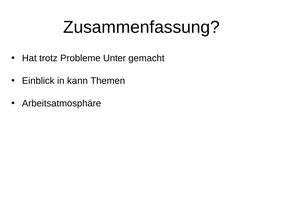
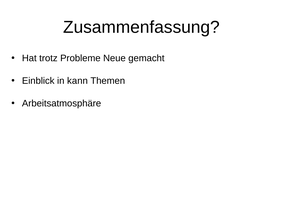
Unter: Unter -> Neue
